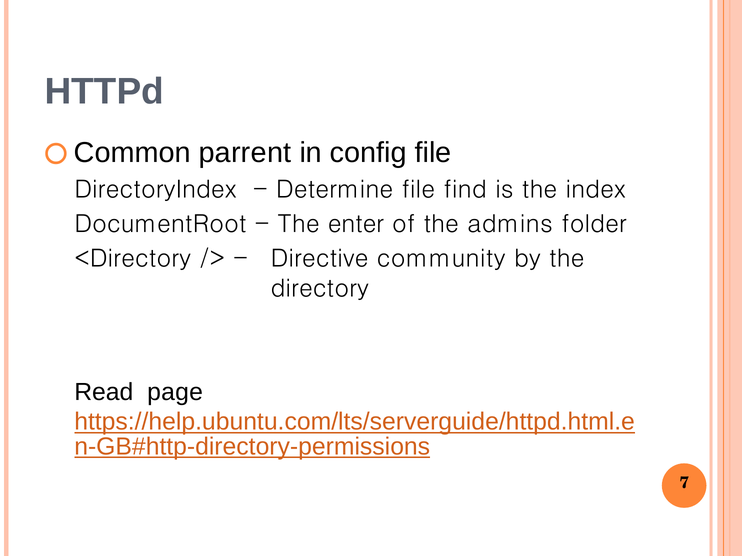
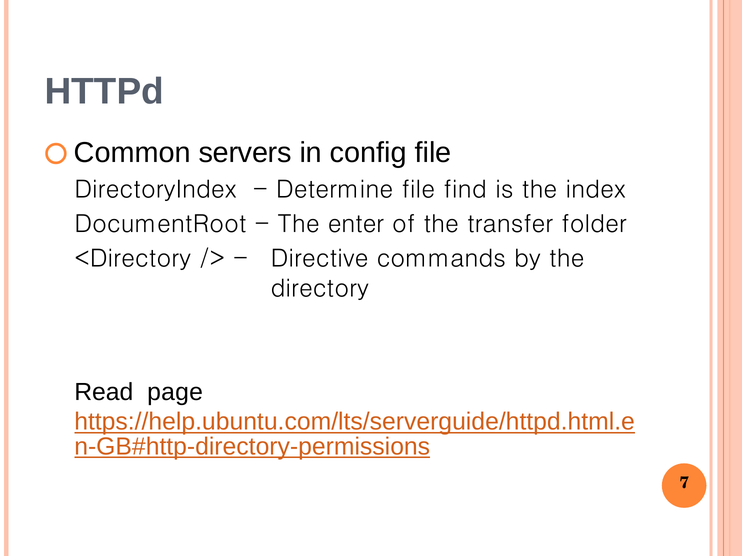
parrent: parrent -> servers
admins: admins -> transfer
community: community -> commands
